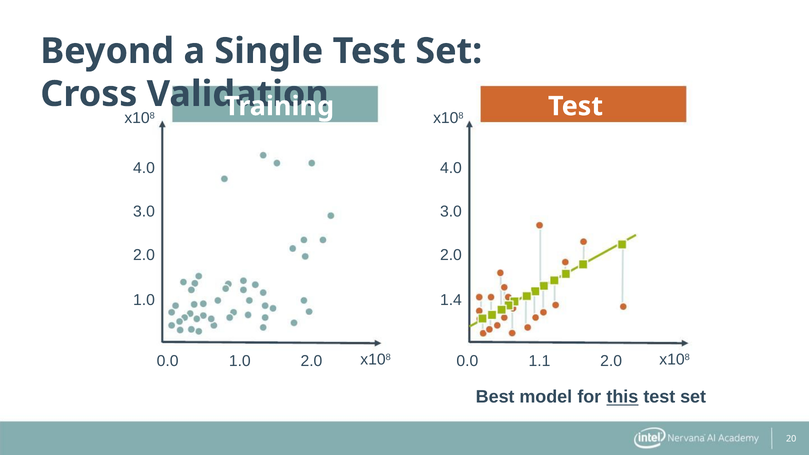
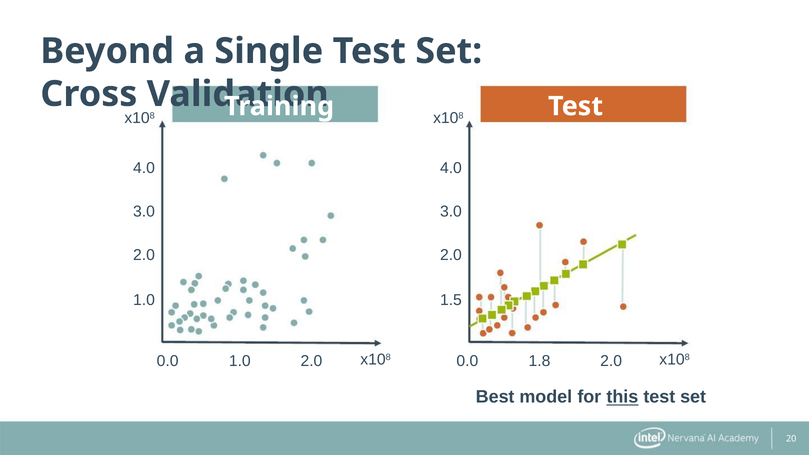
1.4: 1.4 -> 1.5
1.1: 1.1 -> 1.8
